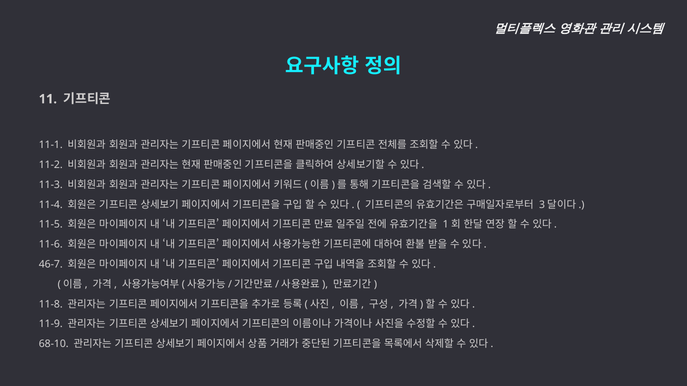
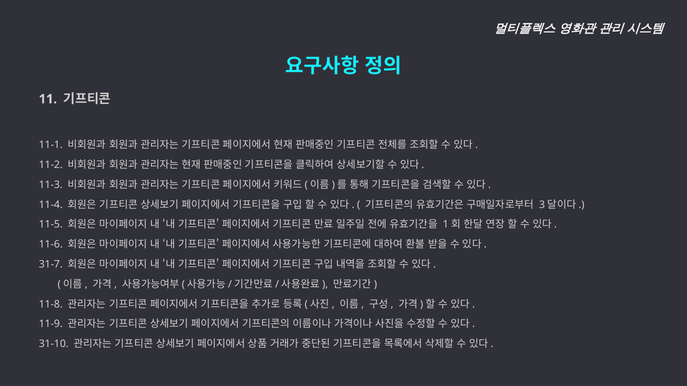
46-7: 46-7 -> 31-7
68-10: 68-10 -> 31-10
